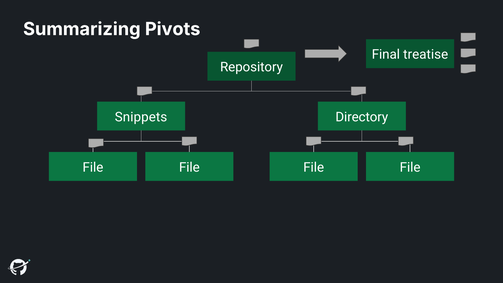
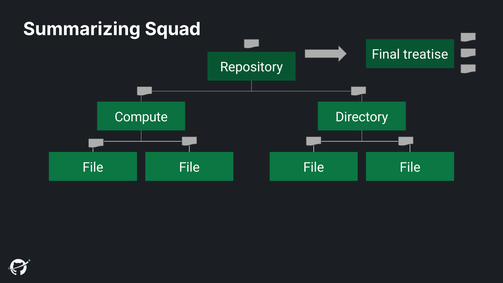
Pivots: Pivots -> Squad
Snippets: Snippets -> Compute
